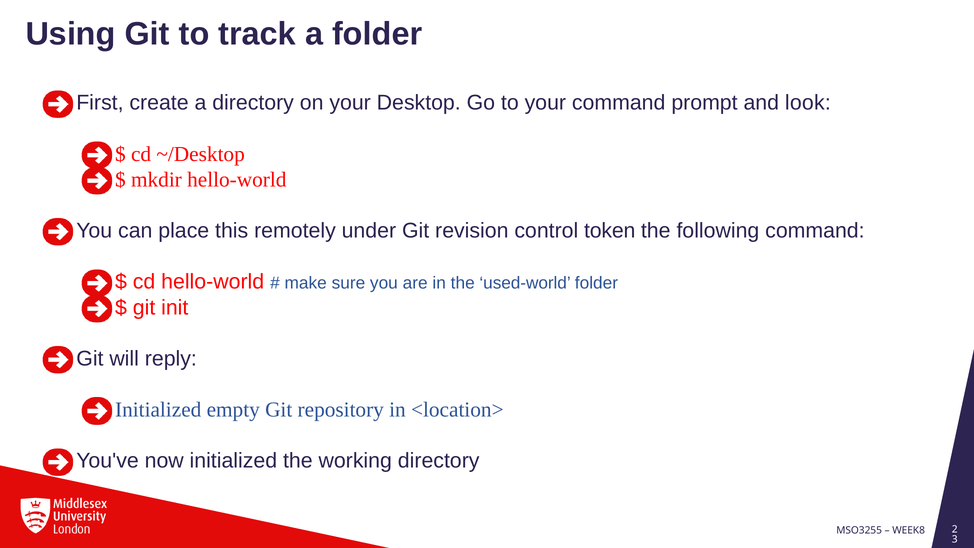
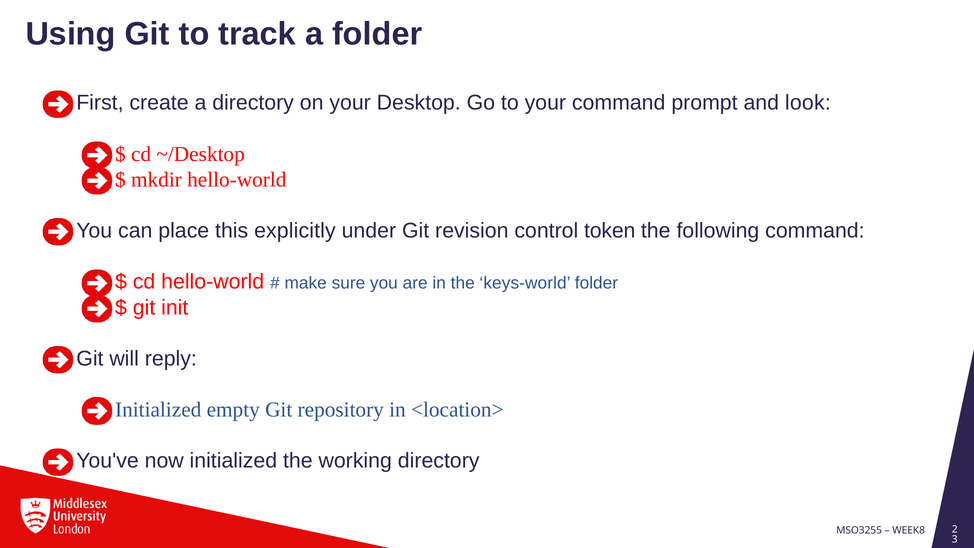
remotely: remotely -> explicitly
used-world: used-world -> keys-world
